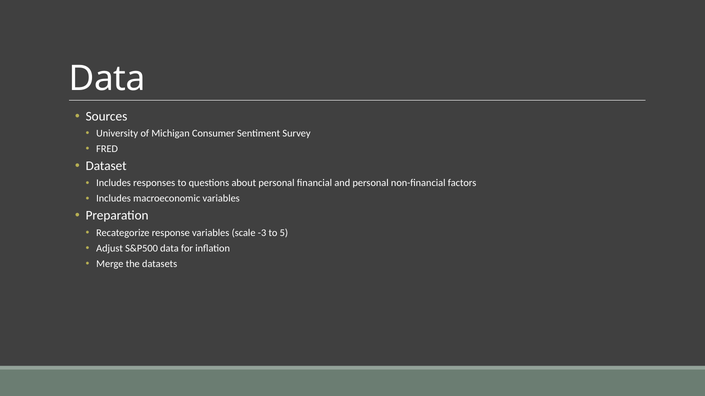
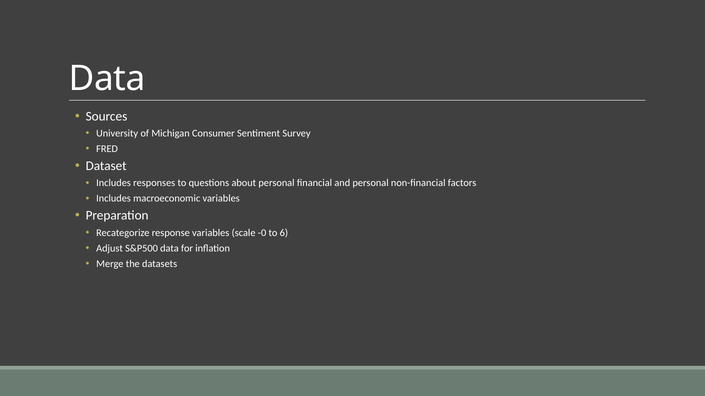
-3: -3 -> -0
5: 5 -> 6
